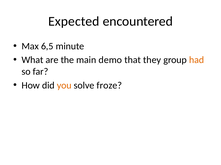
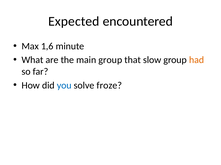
6,5: 6,5 -> 1,6
main demo: demo -> group
they: they -> slow
you colour: orange -> blue
